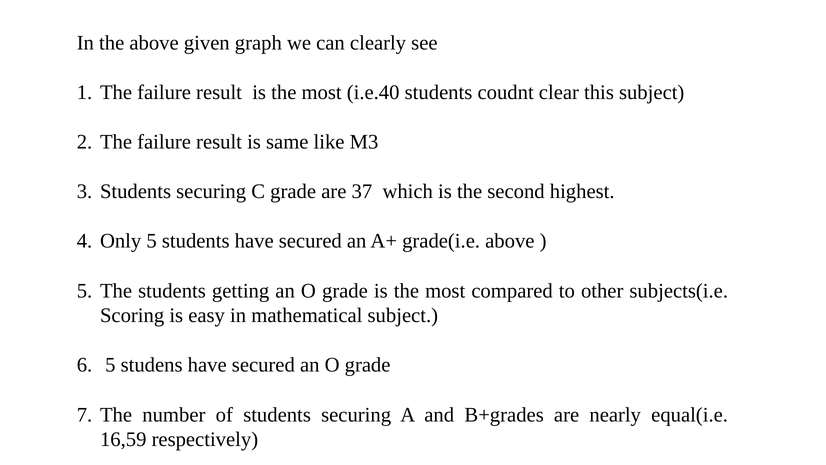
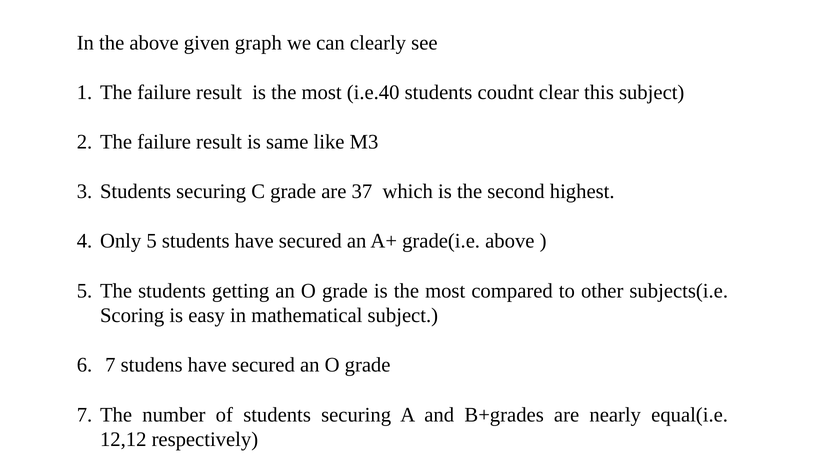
5 at (110, 365): 5 -> 7
16,59: 16,59 -> 12,12
